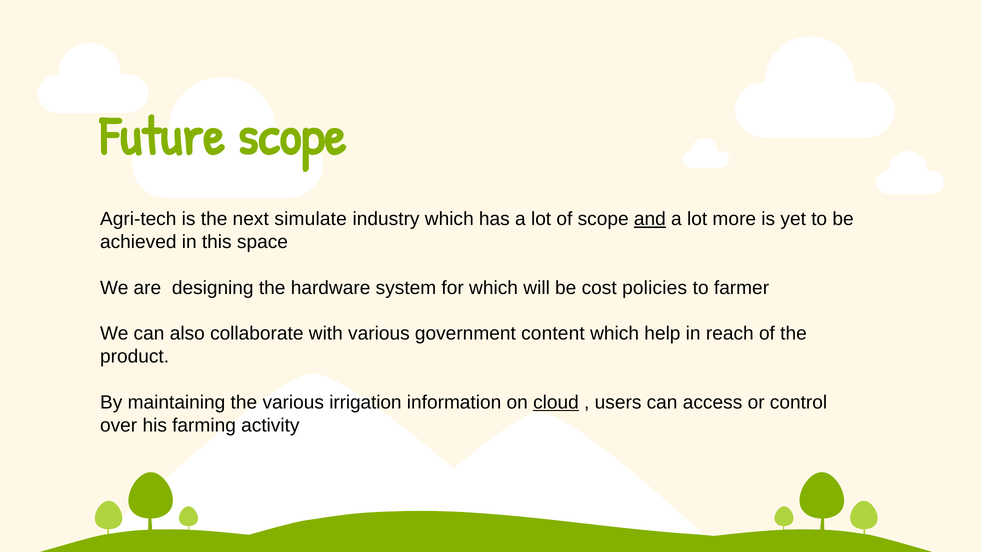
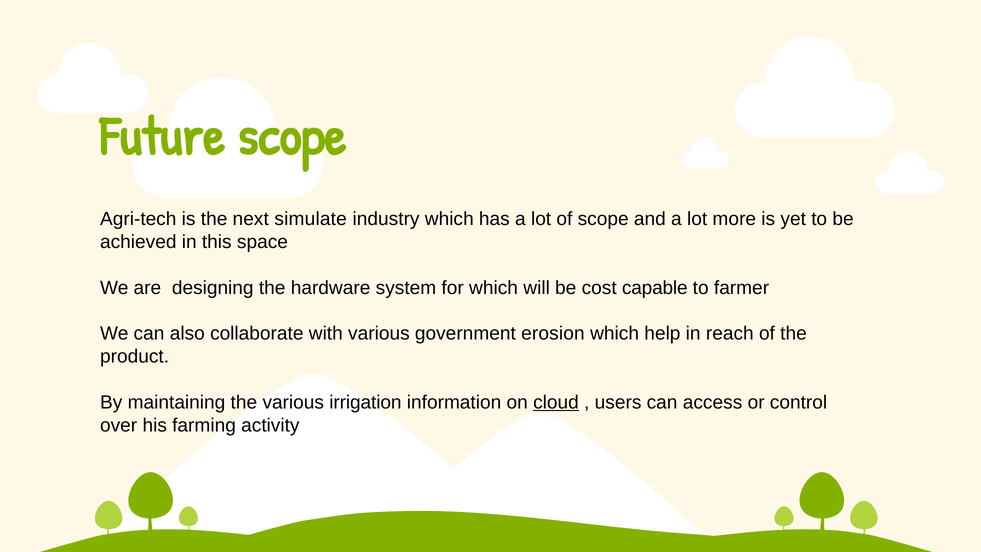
and underline: present -> none
policies: policies -> capable
content: content -> erosion
